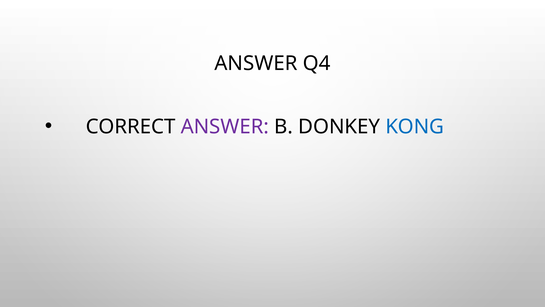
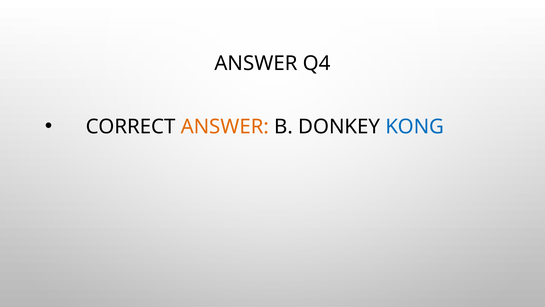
ANSWER at (225, 126) colour: purple -> orange
